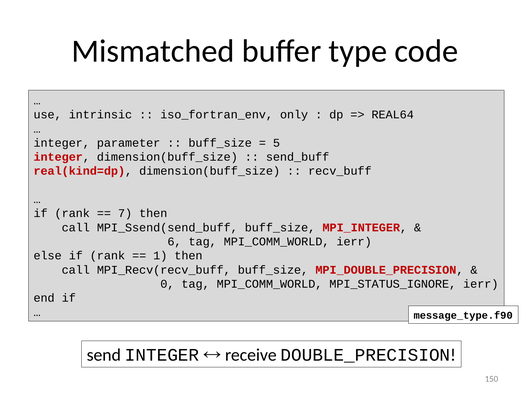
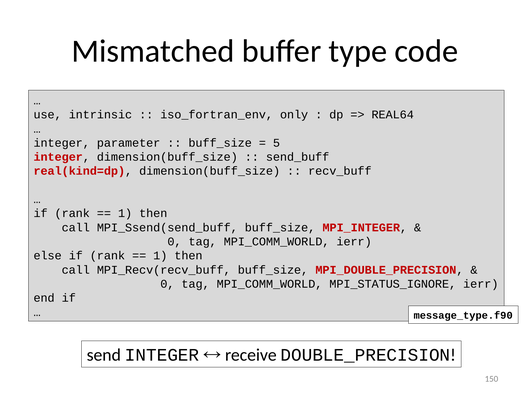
7 at (125, 214): 7 -> 1
6 at (175, 242): 6 -> 0
